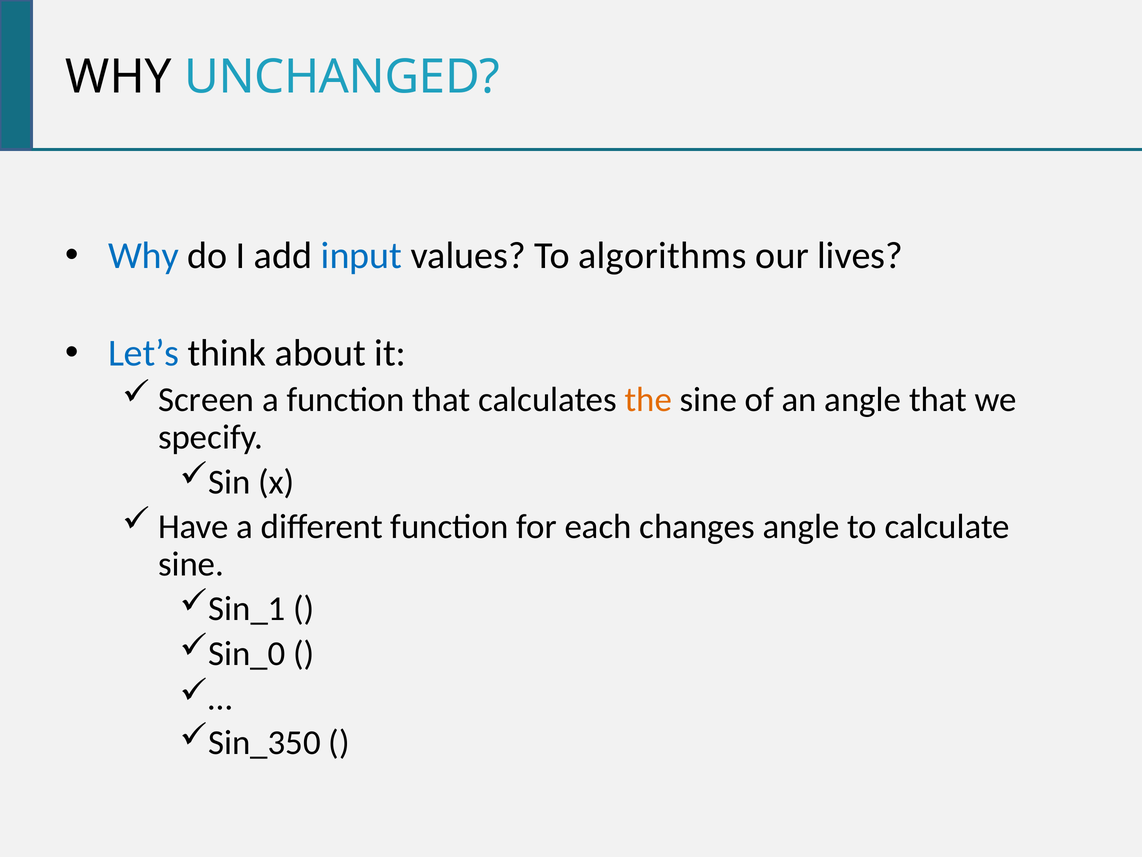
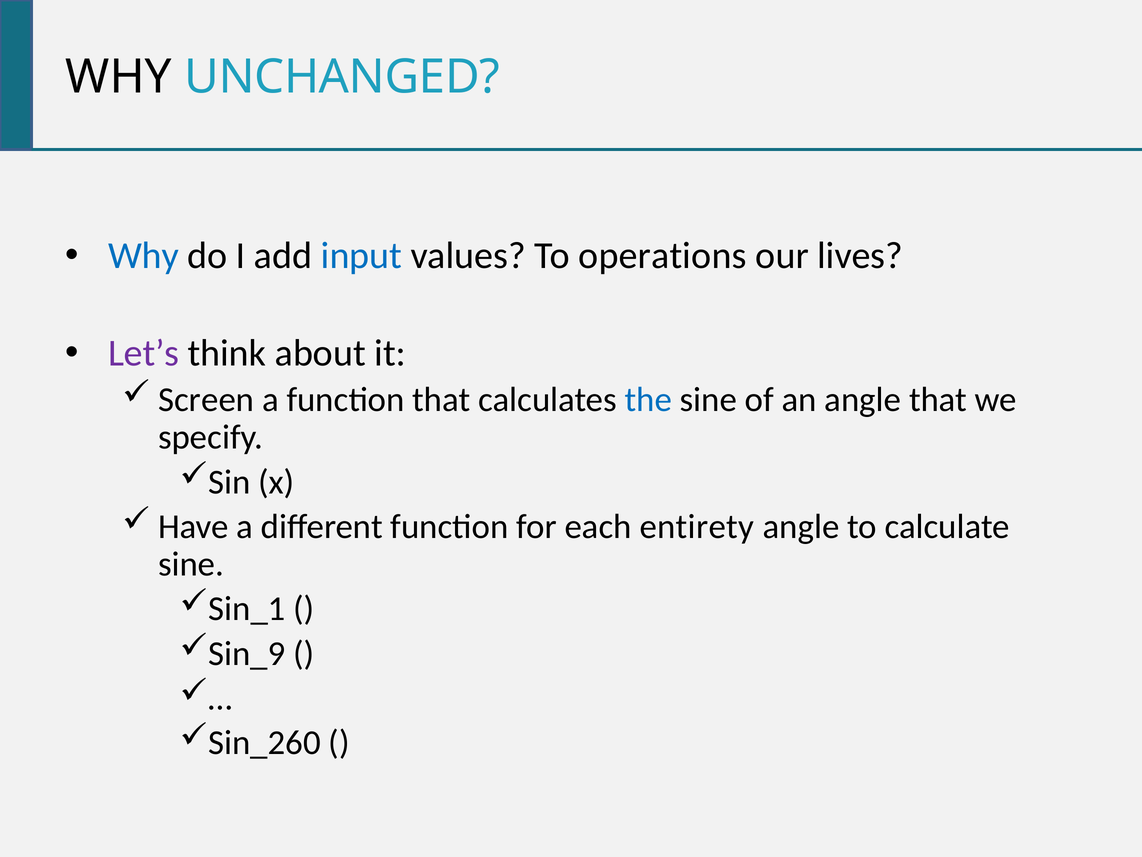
algorithms: algorithms -> operations
Let’s colour: blue -> purple
the colour: orange -> blue
changes: changes -> entirety
Sin_0: Sin_0 -> Sin_9
Sin_350: Sin_350 -> Sin_260
